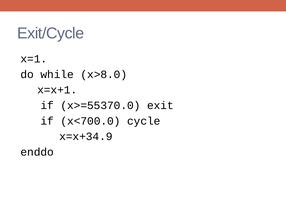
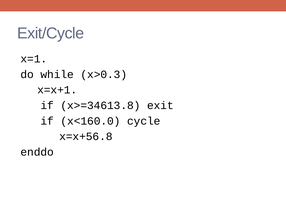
x>8.0: x>8.0 -> x>0.3
x>=55370.0: x>=55370.0 -> x>=34613.8
x<700.0: x<700.0 -> x<160.0
x=x+34.9: x=x+34.9 -> x=x+56.8
